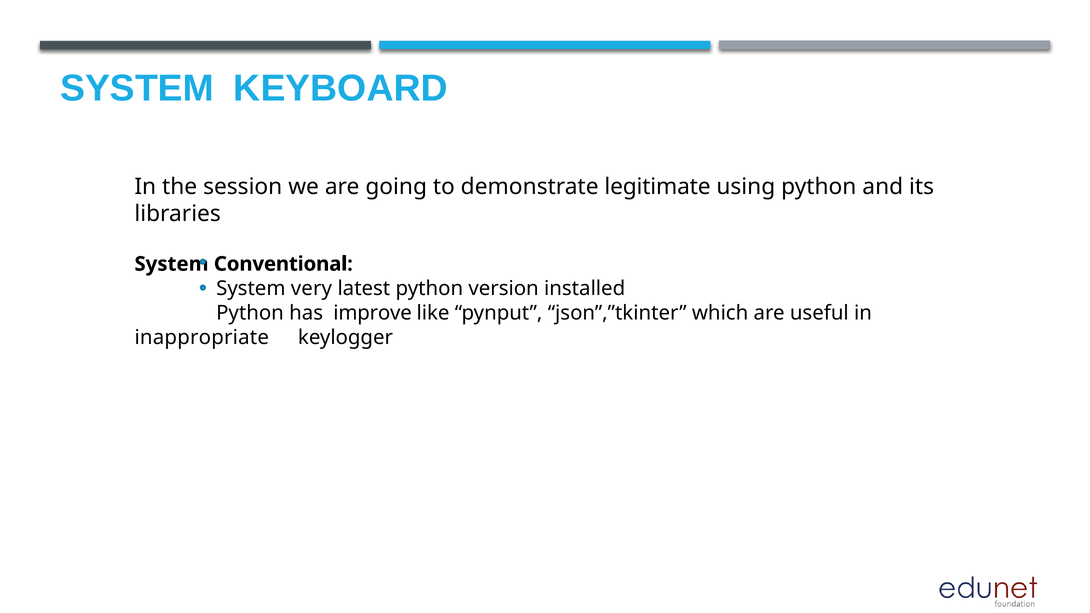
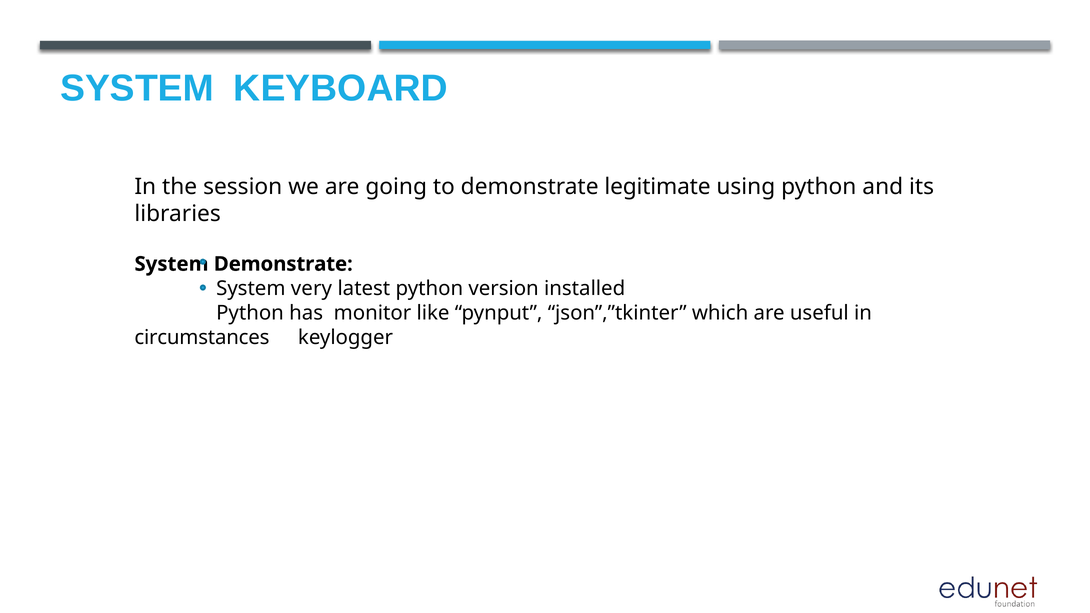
System Conventional: Conventional -> Demonstrate
improve: improve -> monitor
inappropriate: inappropriate -> circumstances
